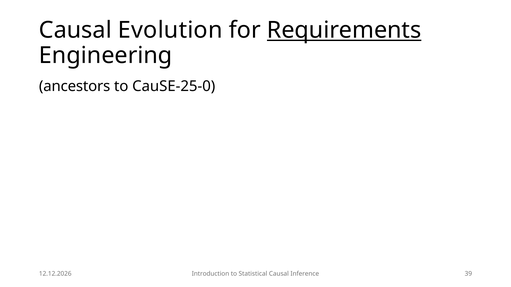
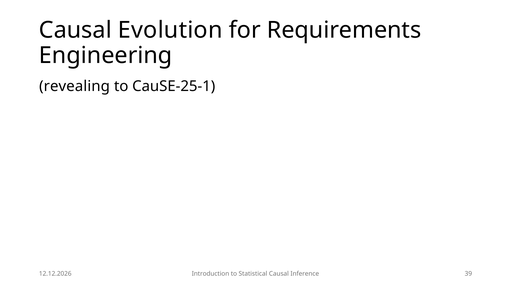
Requirements underline: present -> none
ancestors: ancestors -> revealing
CauSE-25-0: CauSE-25-0 -> CauSE-25-1
